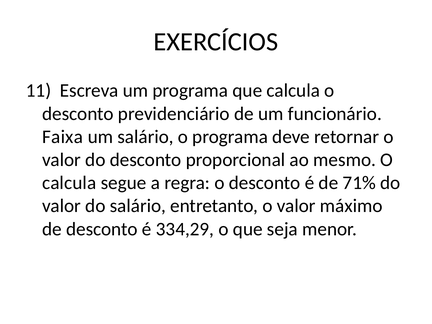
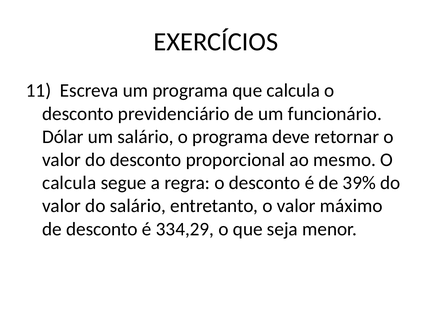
Faixa: Faixa -> Dólar
71%: 71% -> 39%
